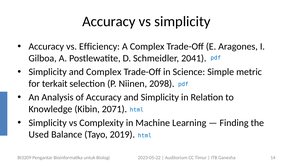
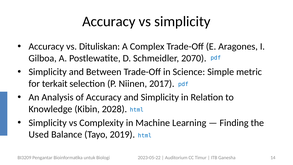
Efficiency: Efficiency -> Dituliskan
2041: 2041 -> 2070
and Complex: Complex -> Between
2098: 2098 -> 2017
2071: 2071 -> 2028
